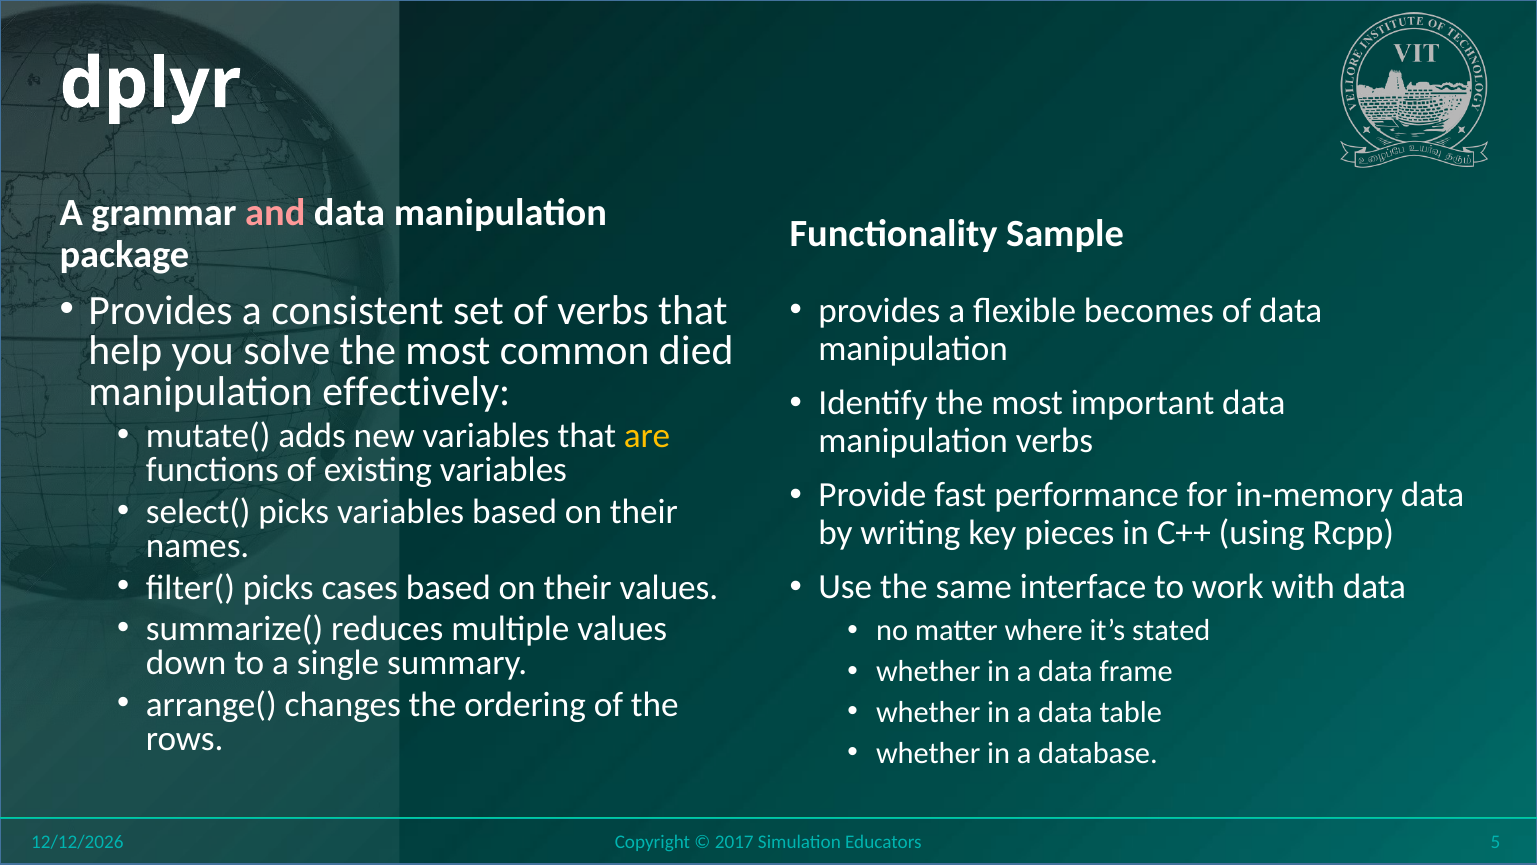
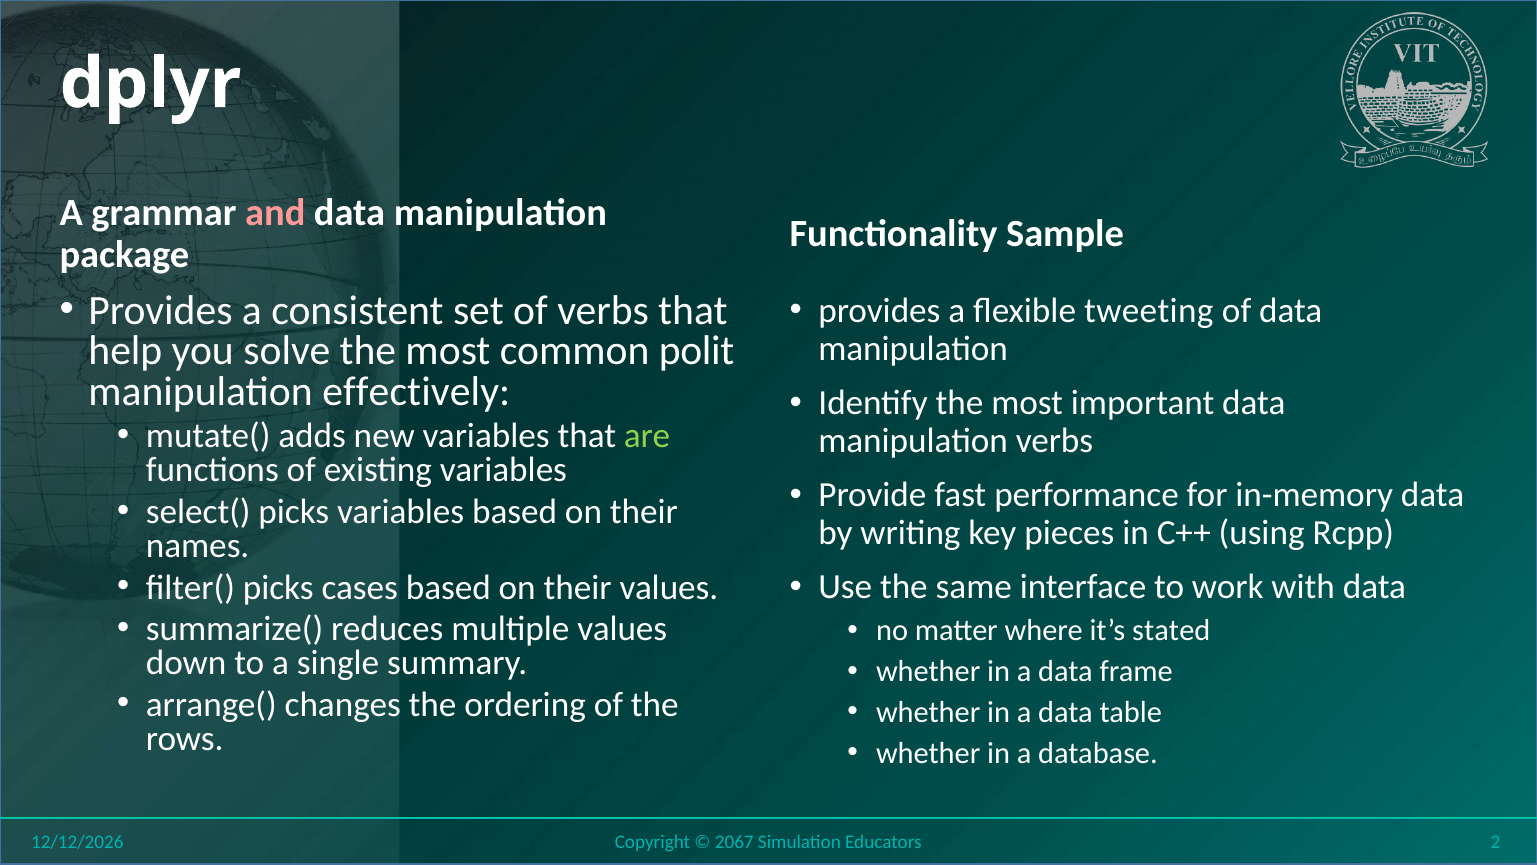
becomes: becomes -> tweeting
died: died -> polit
are colour: yellow -> light green
2017: 2017 -> 2067
5: 5 -> 2
